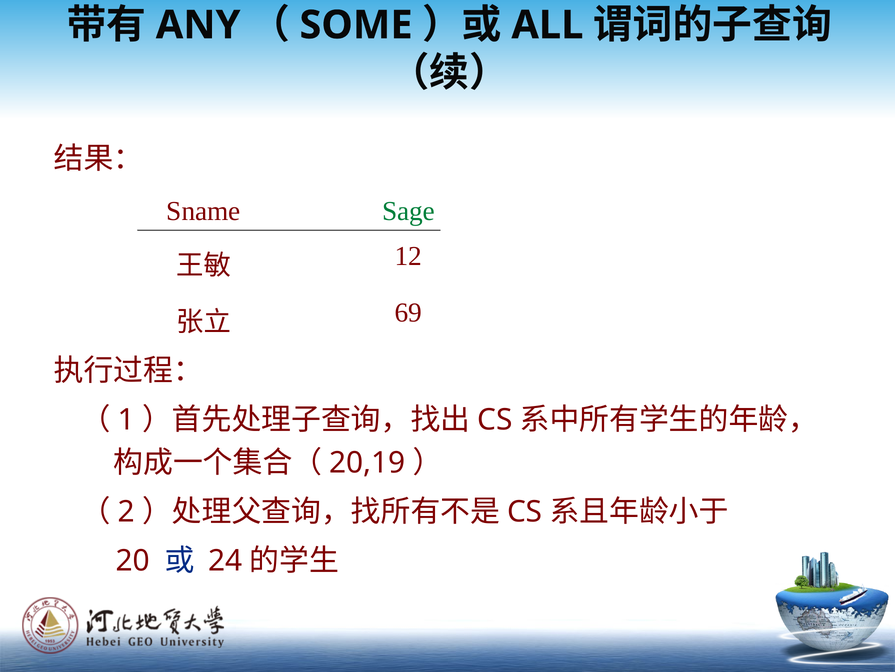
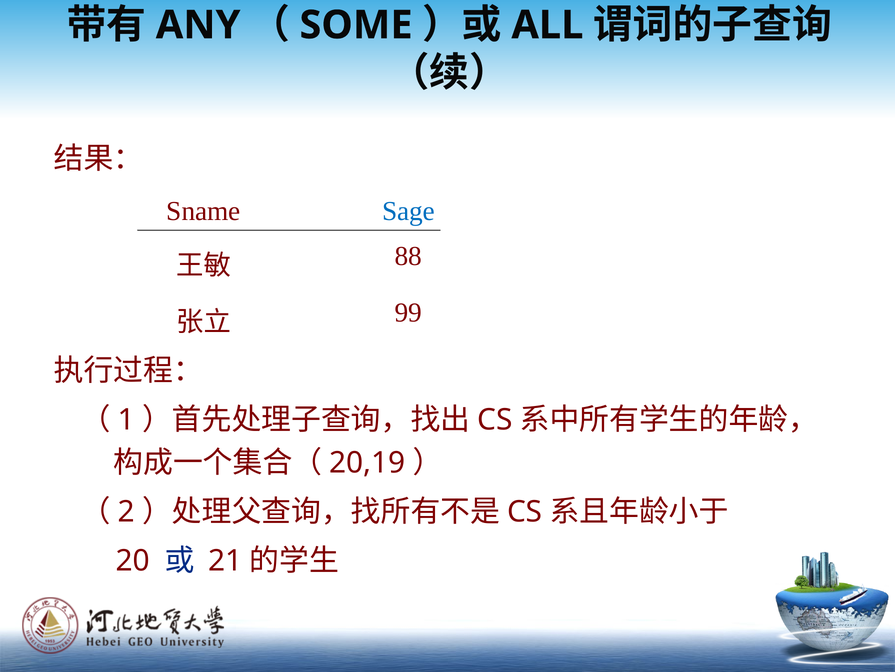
Sage colour: green -> blue
12: 12 -> 88
69: 69 -> 99
24: 24 -> 21
